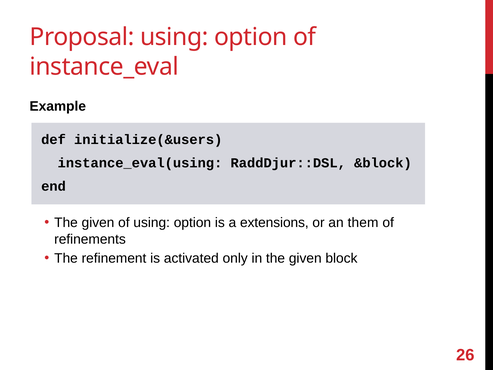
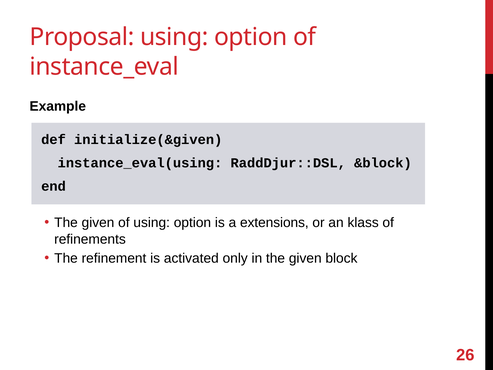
initialize(&users: initialize(&users -> initialize(&given
them: them -> klass
